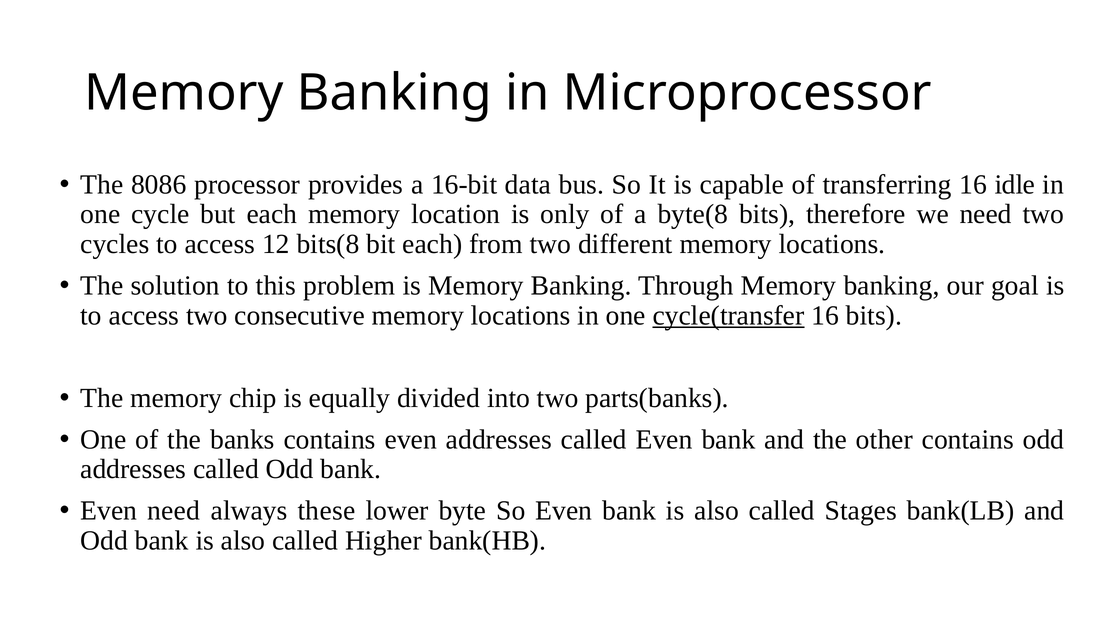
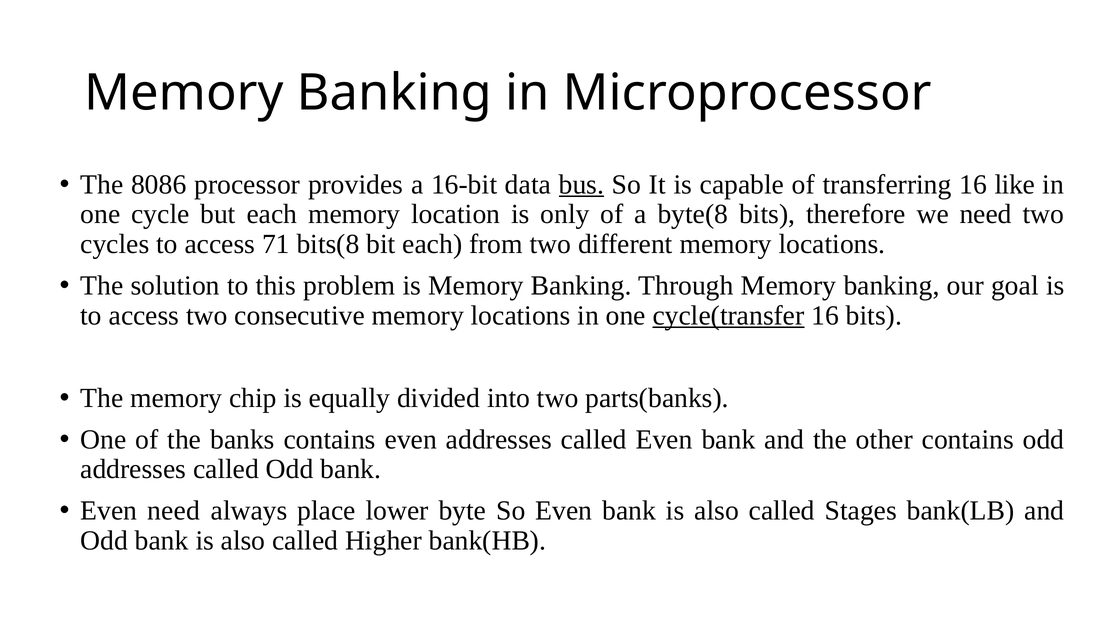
bus underline: none -> present
idle: idle -> like
12: 12 -> 71
these: these -> place
